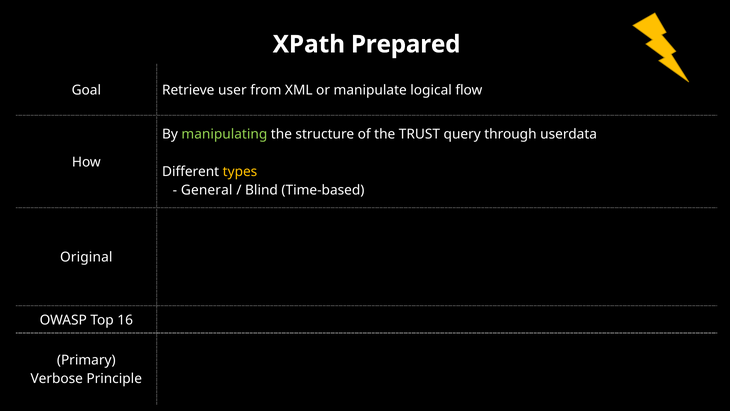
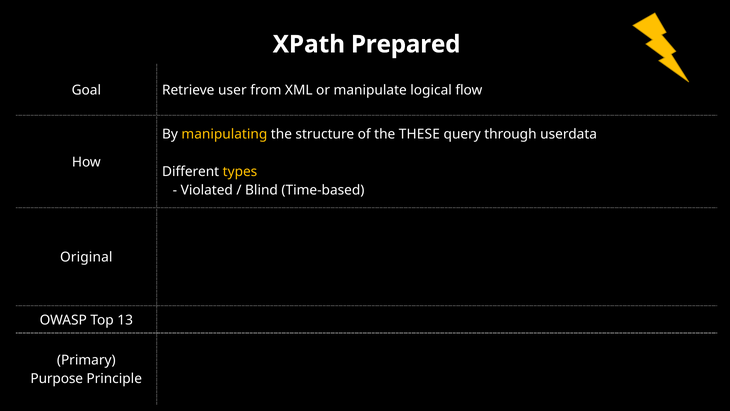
manipulating colour: light green -> yellow
TRUST: TRUST -> THESE
General: General -> Violated
16: 16 -> 13
Verbose: Verbose -> Purpose
